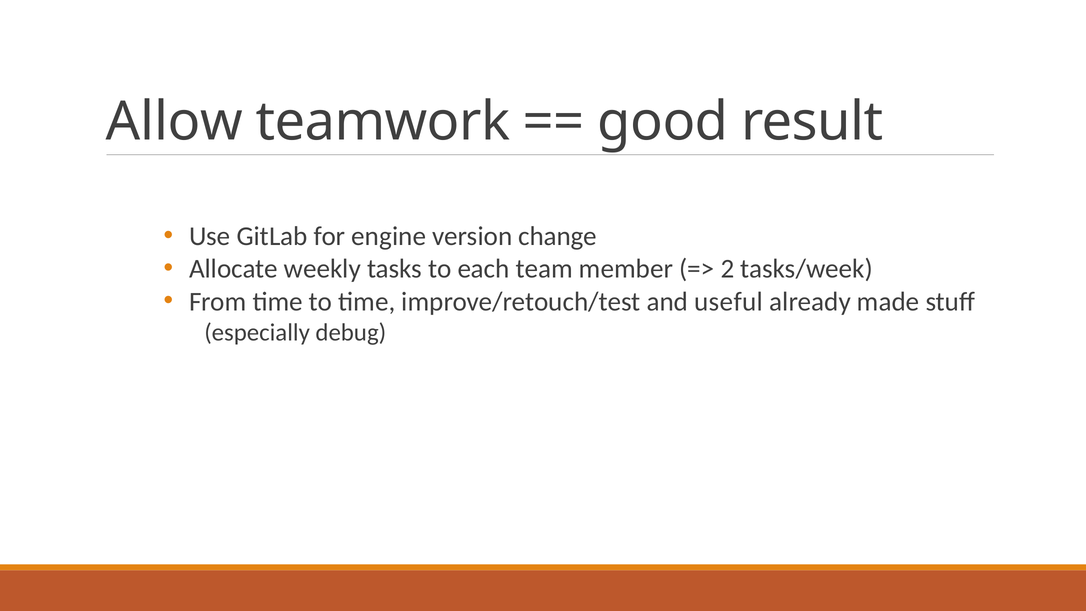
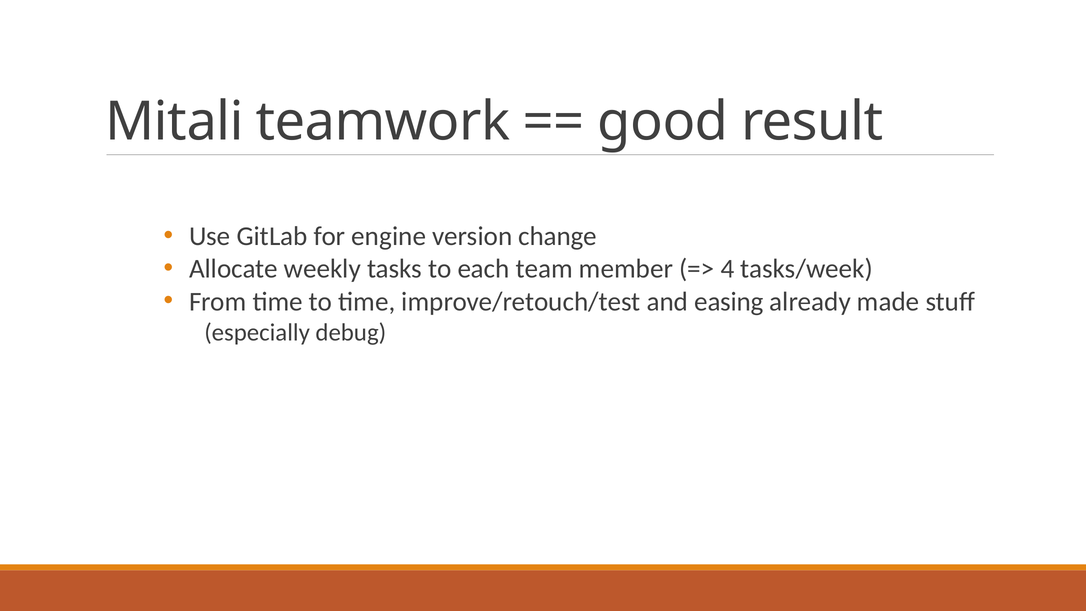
Allow: Allow -> Mitali
2: 2 -> 4
useful: useful -> easing
